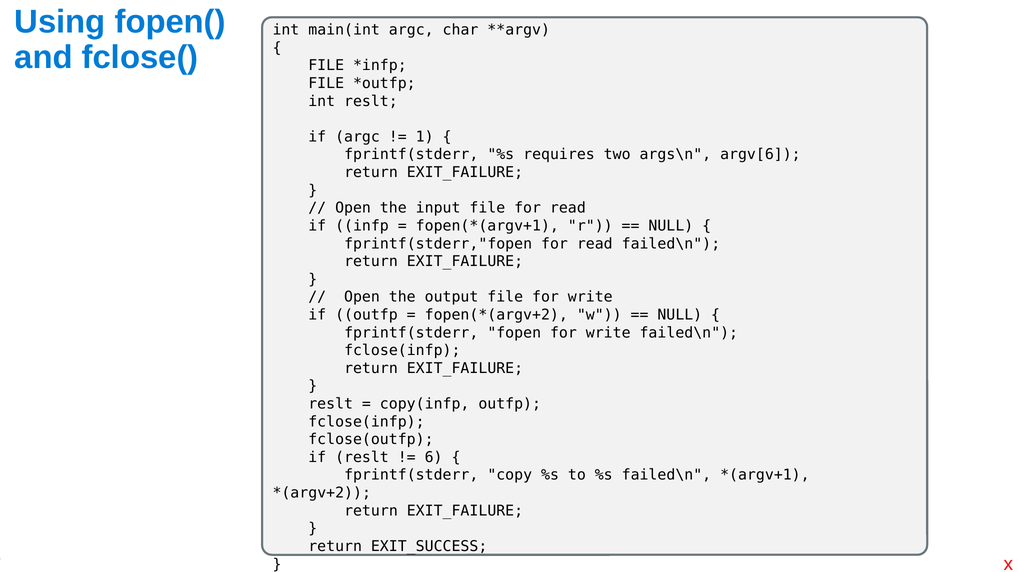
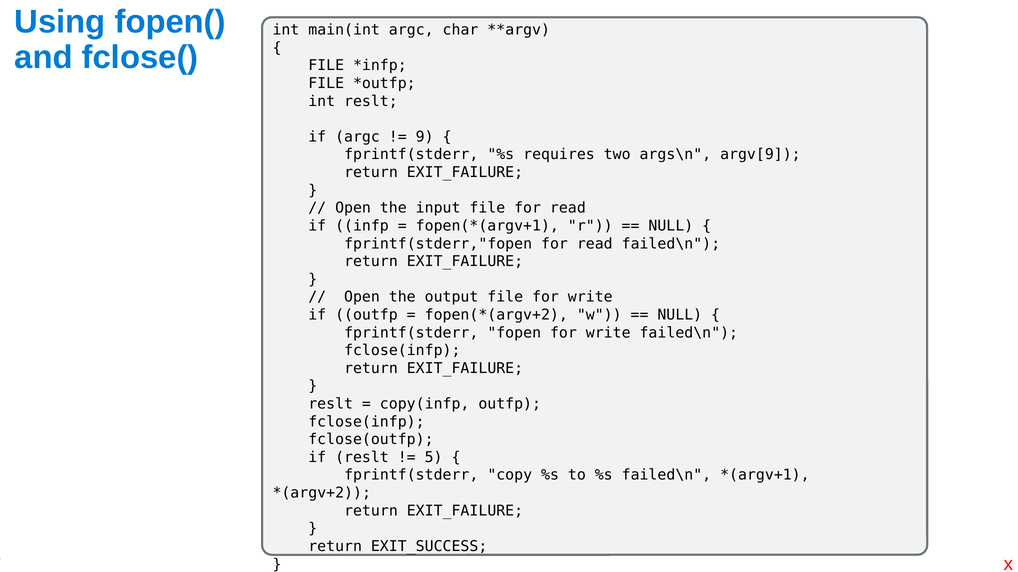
1: 1 -> 9
argv[6: argv[6 -> argv[9
6 at (434, 458): 6 -> 5
